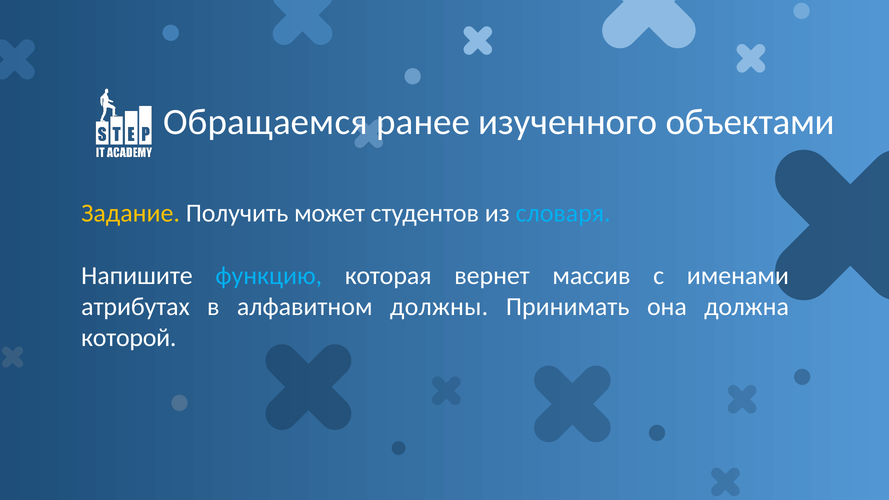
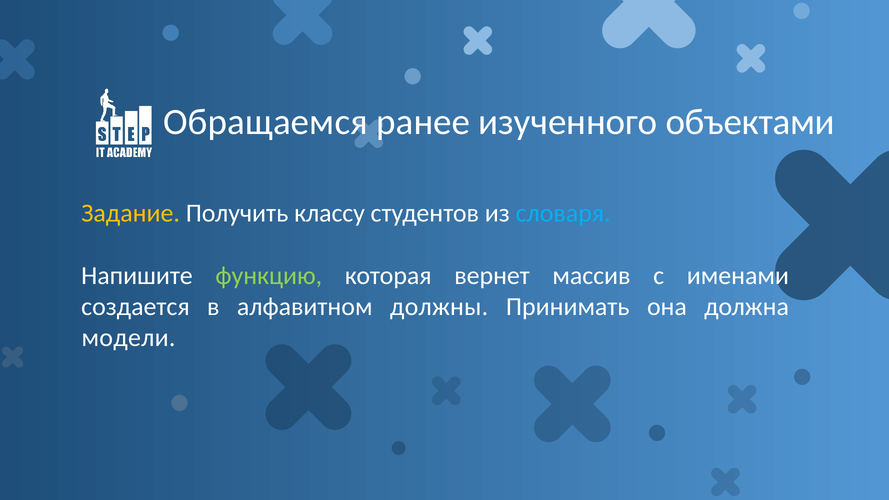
может: может -> классу
функцию colour: light blue -> light green
атрибутах: атрибутах -> создается
которой: которой -> модели
